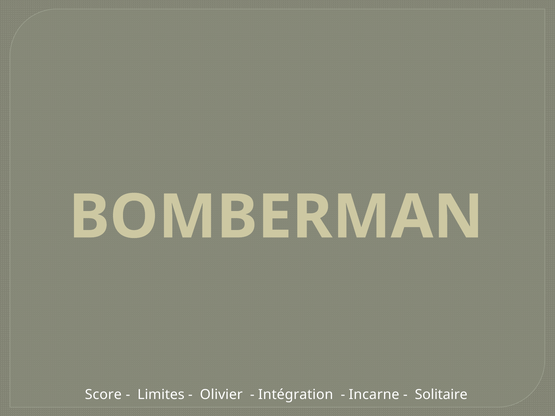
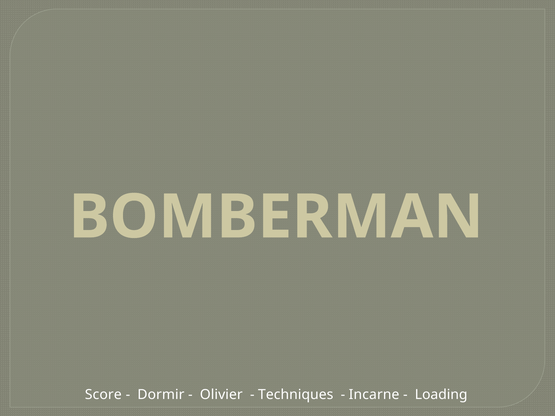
Limites: Limites -> Dormir
Intégration: Intégration -> Techniques
Solitaire: Solitaire -> Loading
